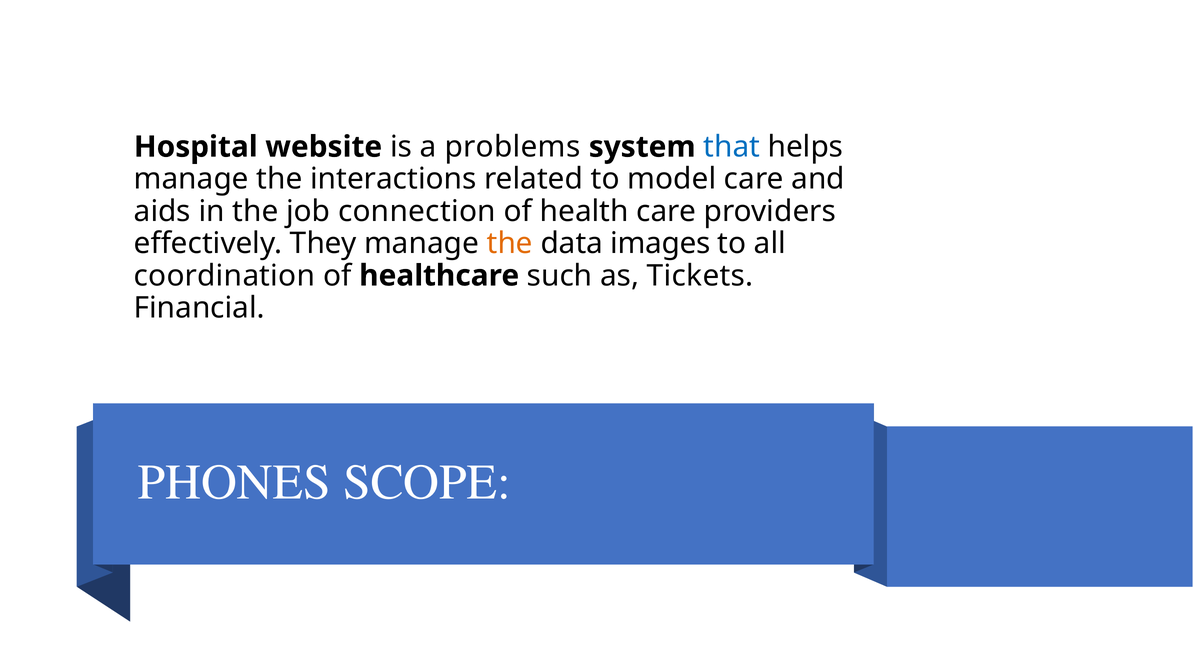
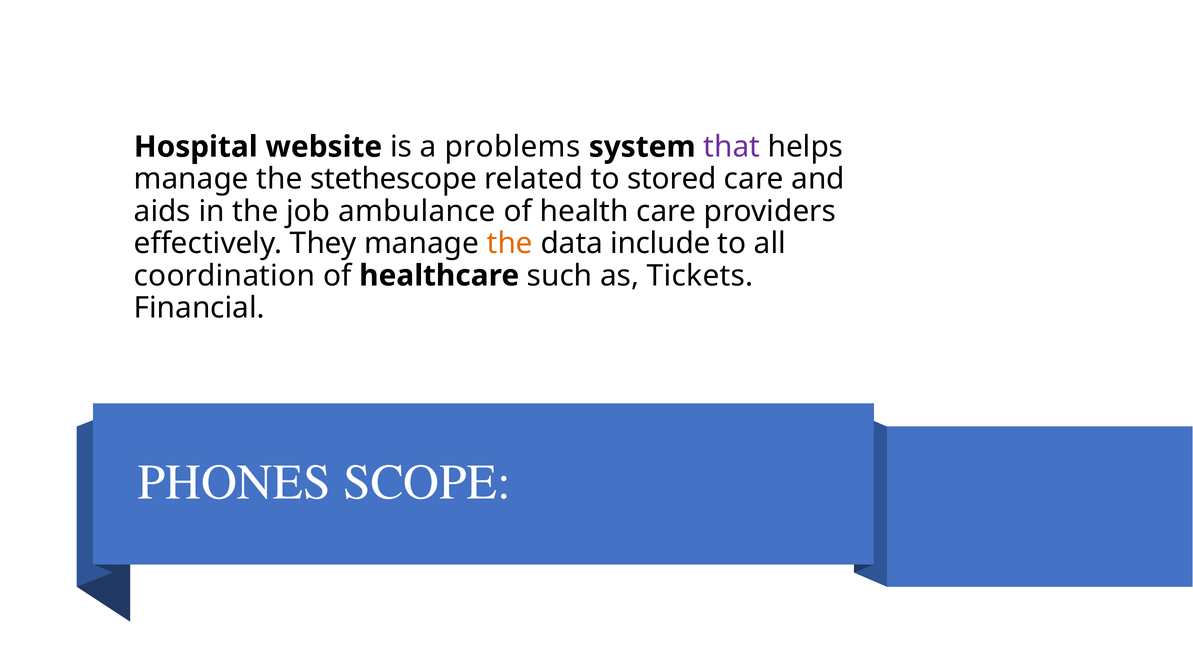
that colour: blue -> purple
interactions: interactions -> stethescope
model: model -> stored
connection: connection -> ambulance
images: images -> include
